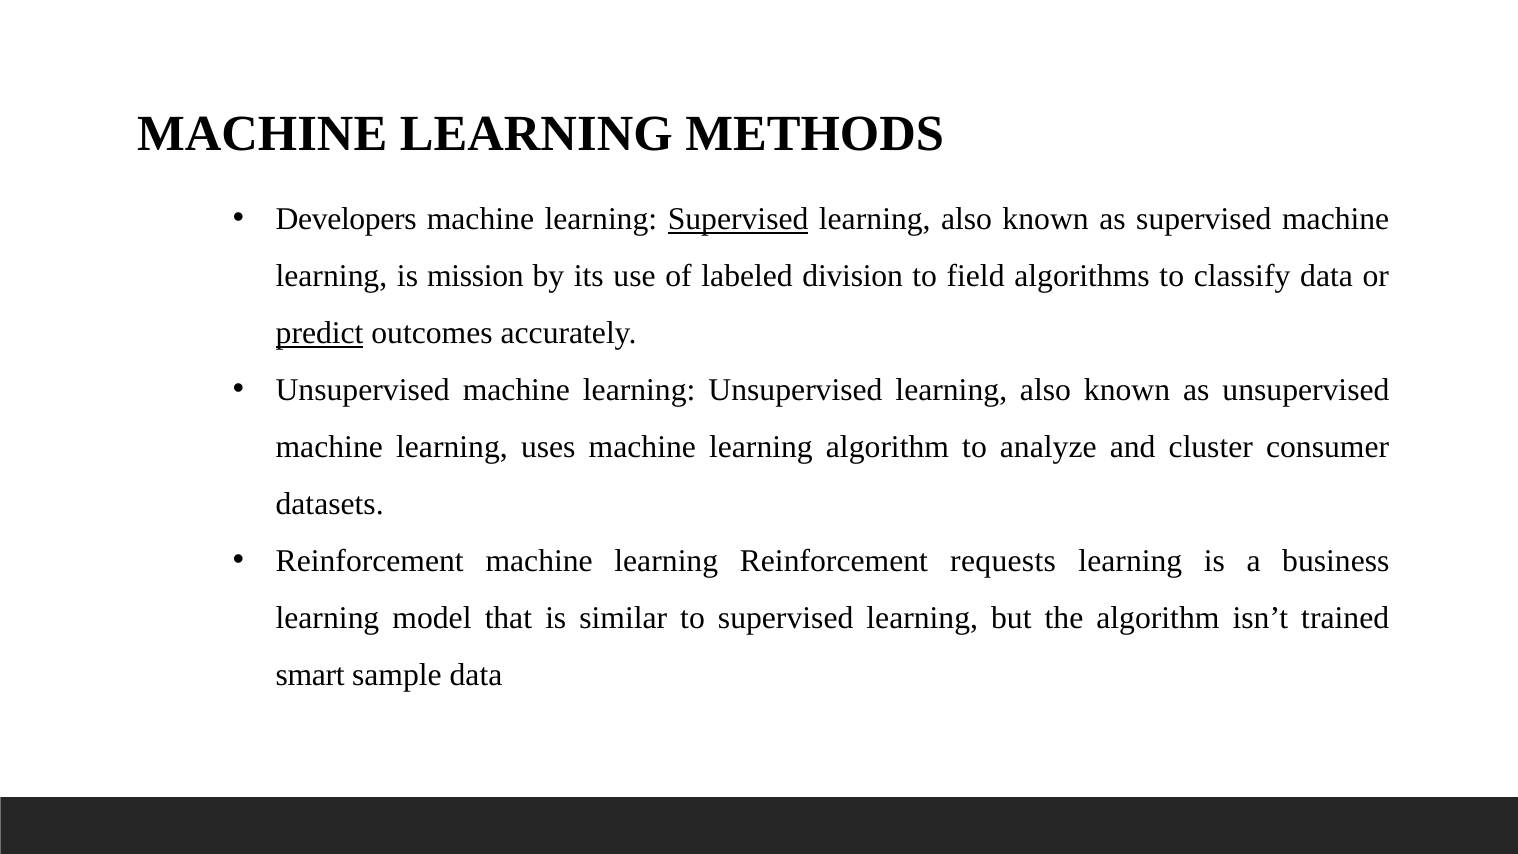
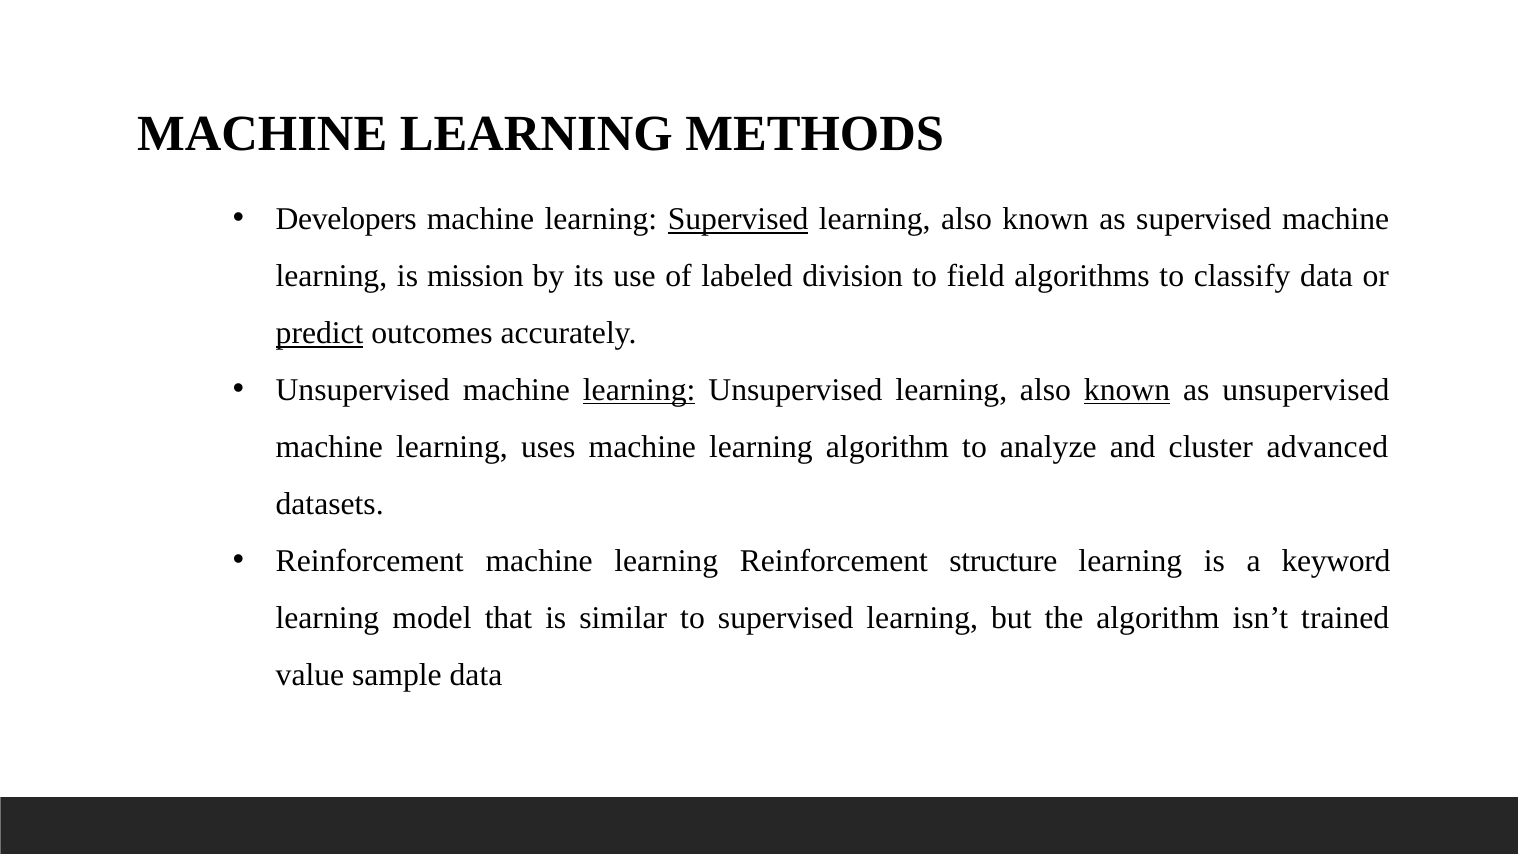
learning at (639, 390) underline: none -> present
known at (1127, 390) underline: none -> present
consumer: consumer -> advanced
requests: requests -> structure
business: business -> keyword
smart: smart -> value
